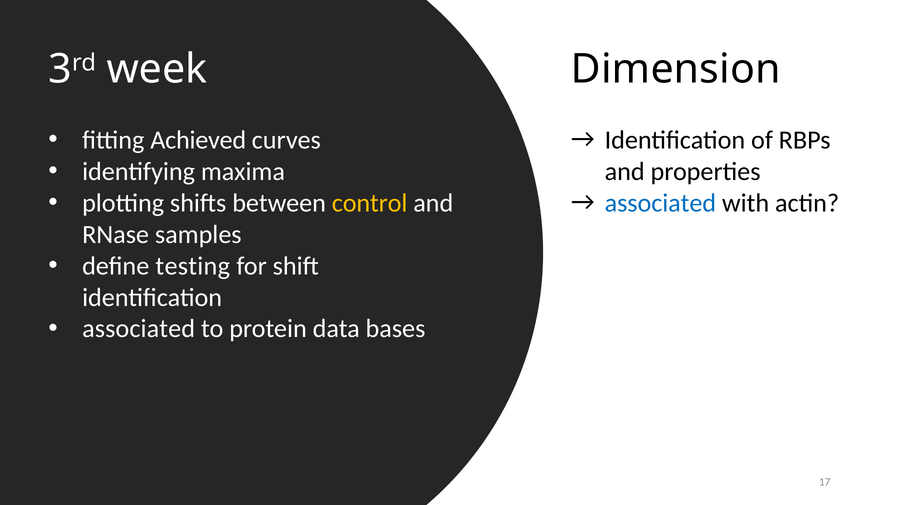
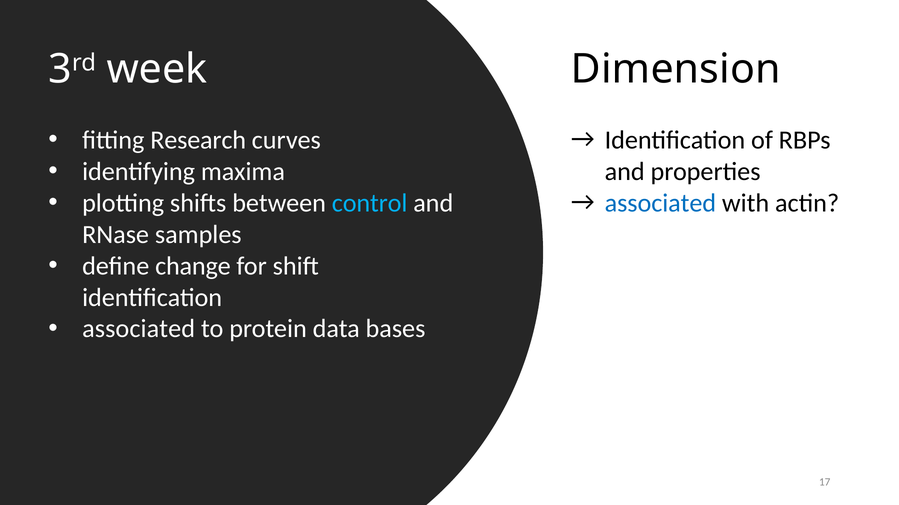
Achieved: Achieved -> Research
control colour: yellow -> light blue
testing: testing -> change
